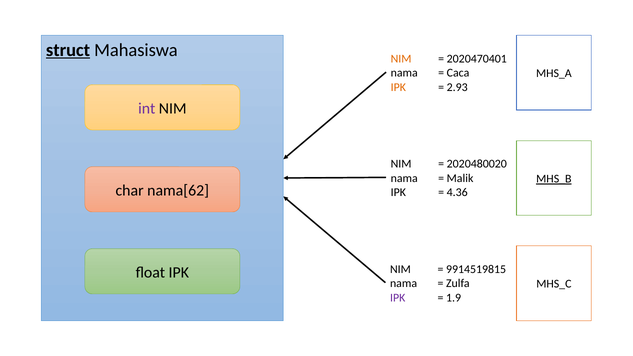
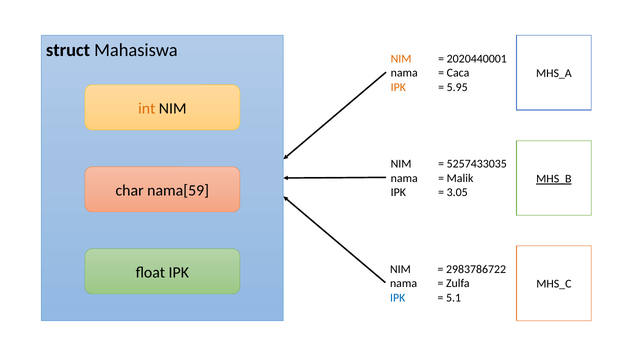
struct underline: present -> none
2020470401: 2020470401 -> 2020440001
2.93: 2.93 -> 5.95
int colour: purple -> orange
2020480020: 2020480020 -> 5257433035
nama[62: nama[62 -> nama[59
4.36: 4.36 -> 3.05
9914519815: 9914519815 -> 2983786722
IPK at (398, 298) colour: purple -> blue
1.9: 1.9 -> 5.1
